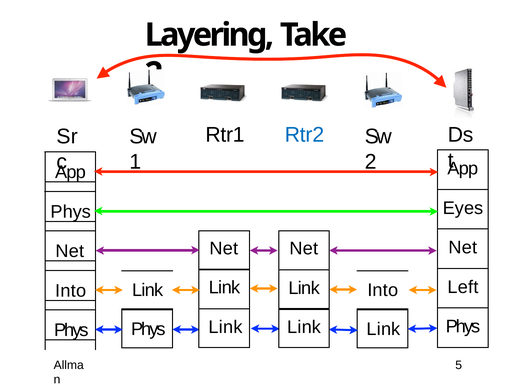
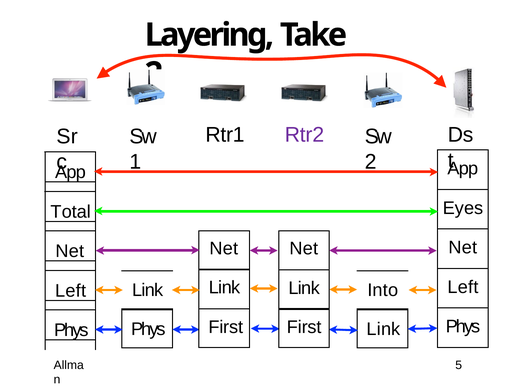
Rtr2 colour: blue -> purple
Phys at (71, 211): Phys -> Total
Into at (71, 290): Into -> Left
Link at (226, 327): Link -> First
Link at (304, 327): Link -> First
